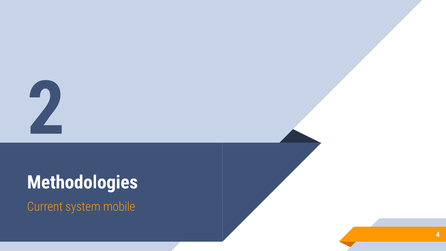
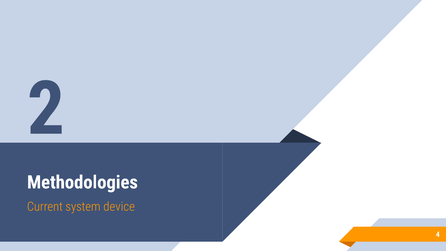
mobile: mobile -> device
